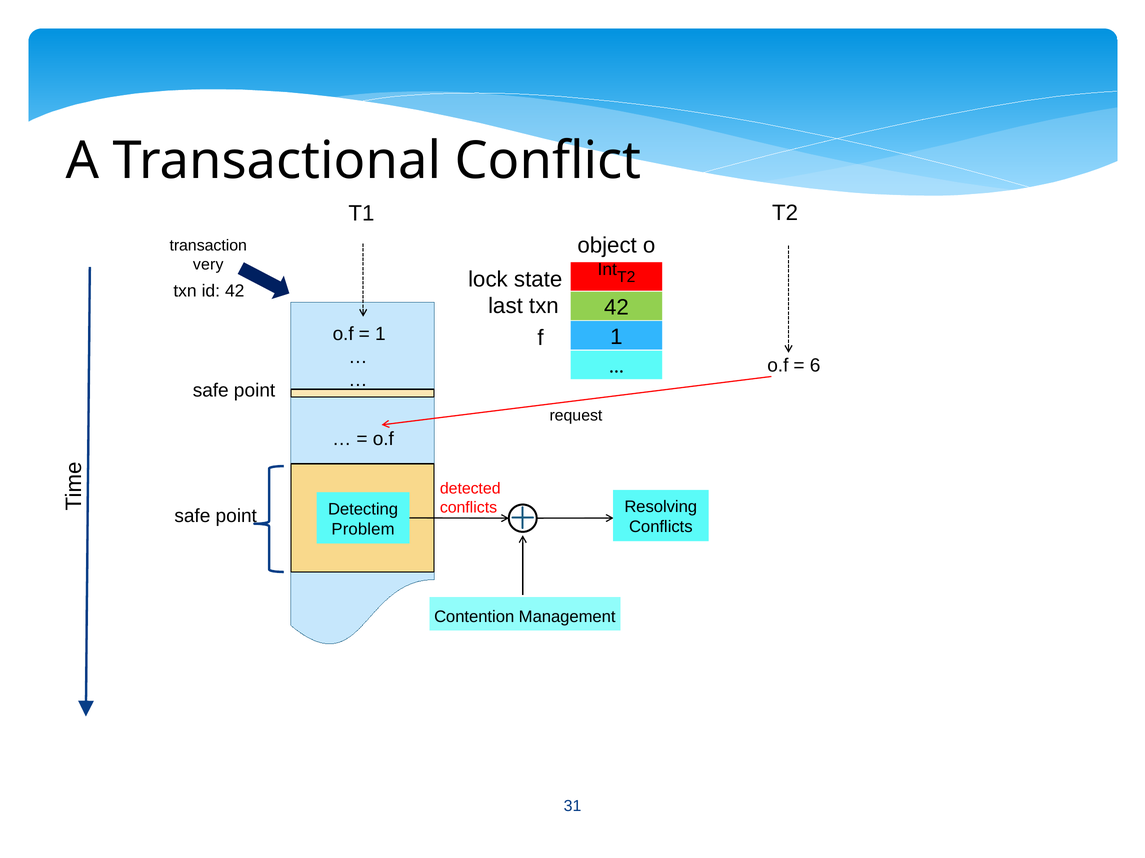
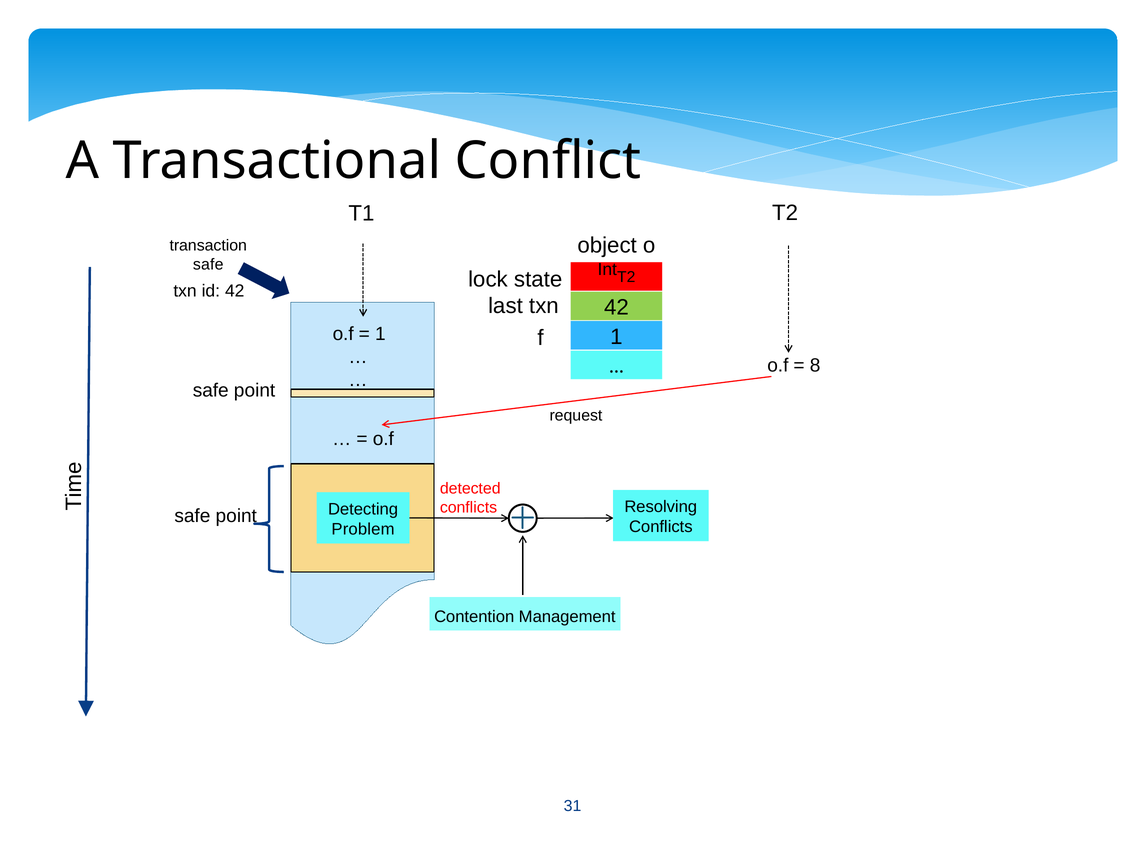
very at (208, 265): very -> safe
6: 6 -> 8
